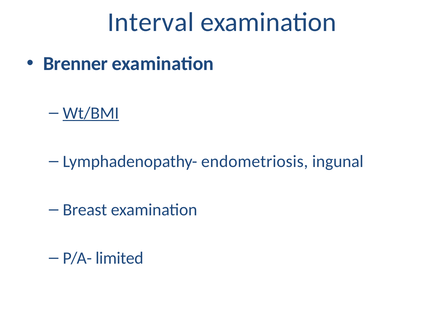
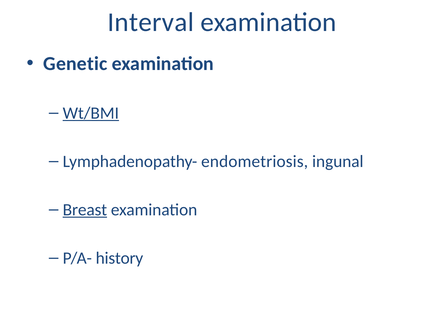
Brenner: Brenner -> Genetic
Breast underline: none -> present
limited: limited -> history
